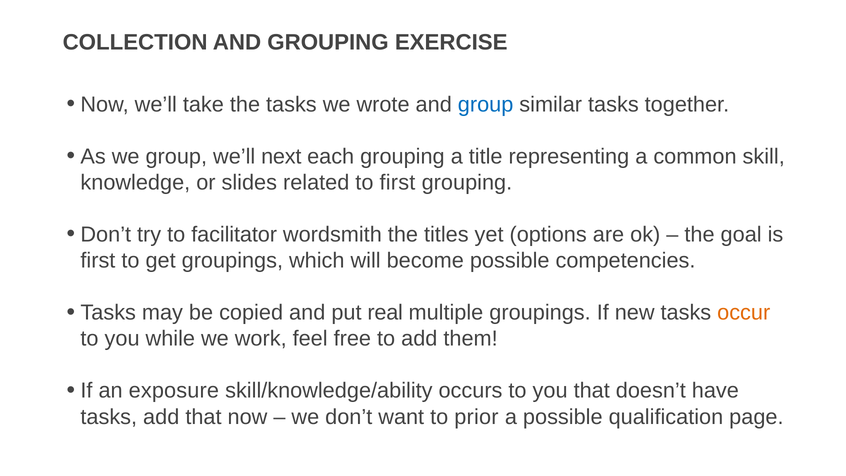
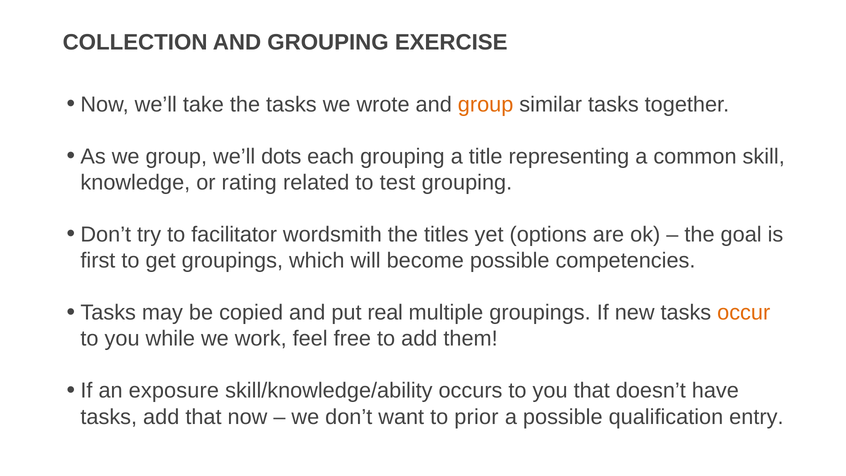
group at (486, 104) colour: blue -> orange
next: next -> dots
slides: slides -> rating
to first: first -> test
page: page -> entry
